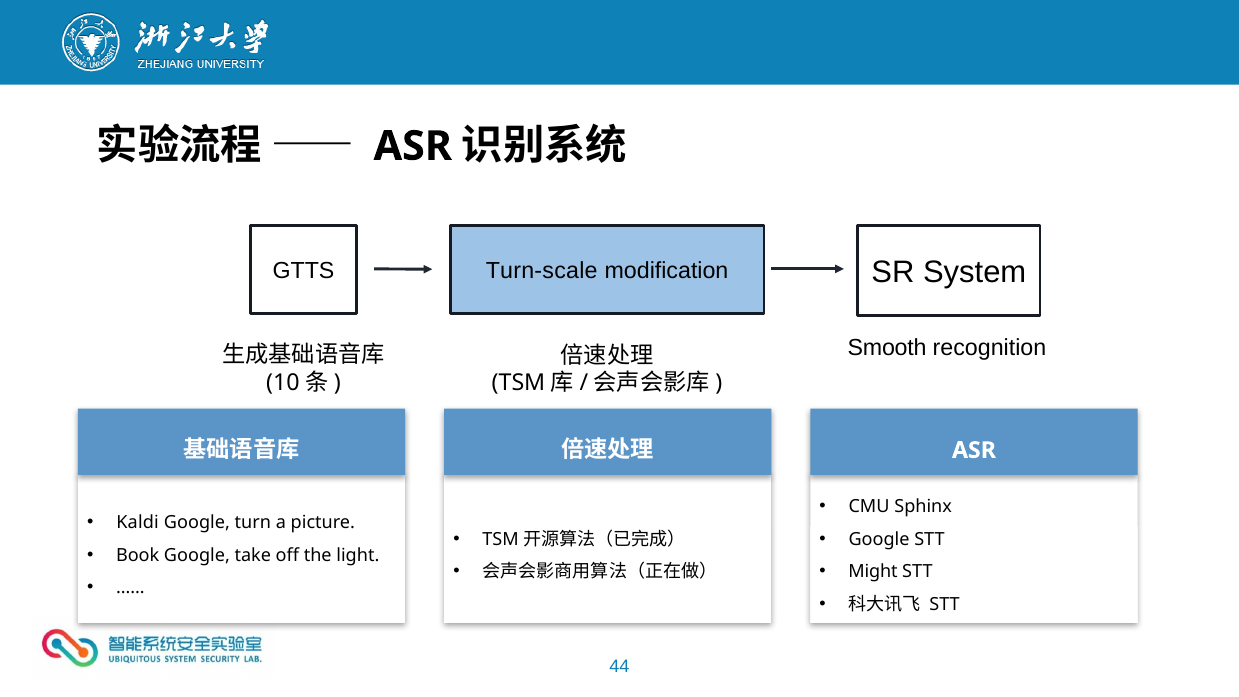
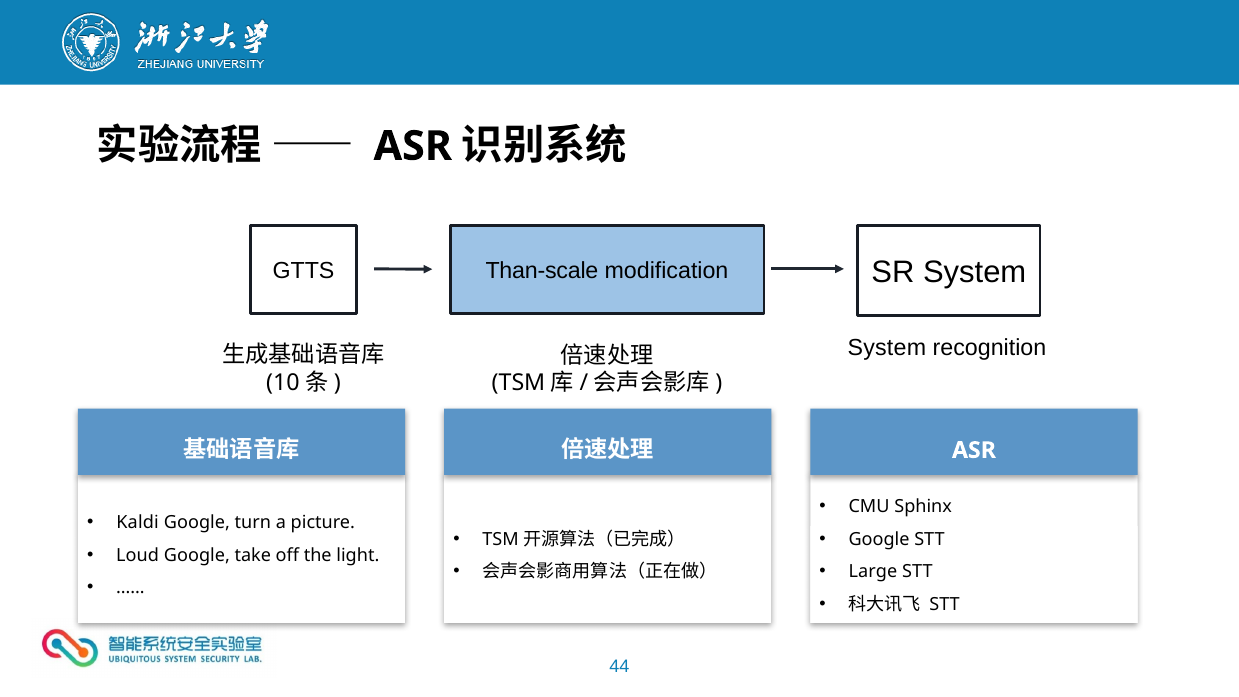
Turn-scale: Turn-scale -> Than-scale
Smooth at (887, 347): Smooth -> System
Book: Book -> Loud
Might: Might -> Large
